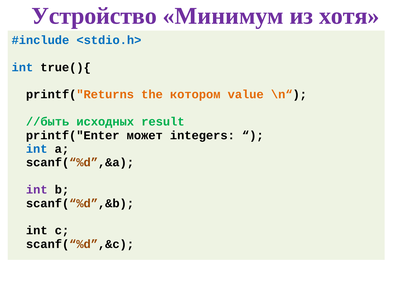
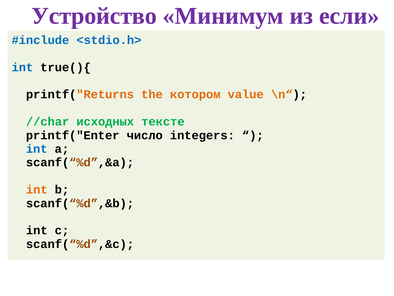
хотя: хотя -> если
//быть: //быть -> //char
result: result -> тексте
может: может -> число
int at (37, 189) colour: purple -> orange
